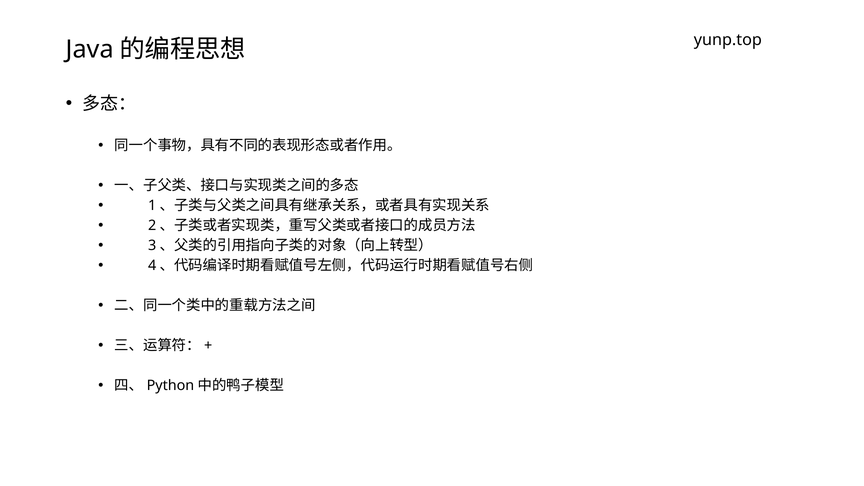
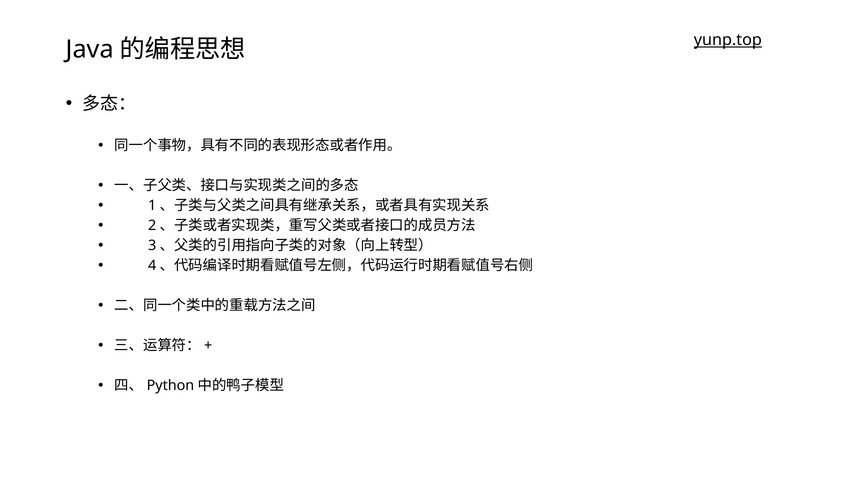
yunp.top underline: none -> present
